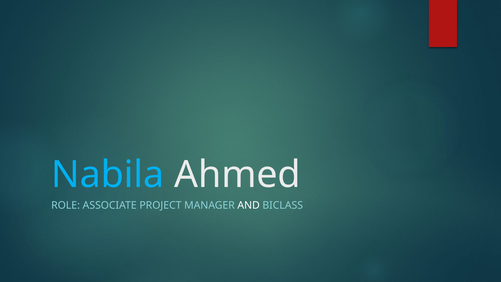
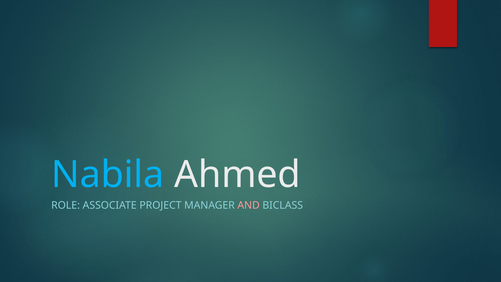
AND colour: white -> pink
